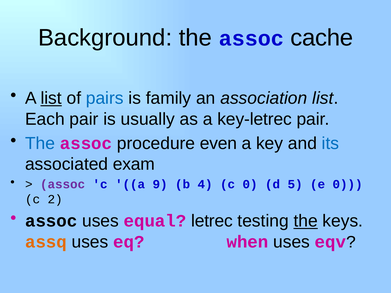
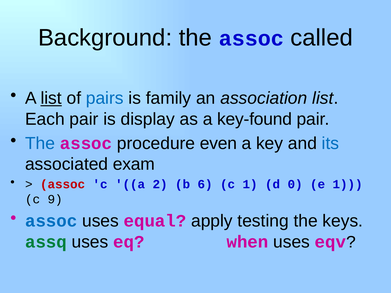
cache: cache -> called
usually: usually -> display
key-letrec: key-letrec -> key-found
assoc at (63, 184) colour: purple -> red
9: 9 -> 2
4: 4 -> 6
c 0: 0 -> 1
5: 5 -> 0
e 0: 0 -> 1
2: 2 -> 9
assoc at (51, 221) colour: black -> blue
letrec: letrec -> apply
the at (306, 221) underline: present -> none
assq colour: orange -> green
